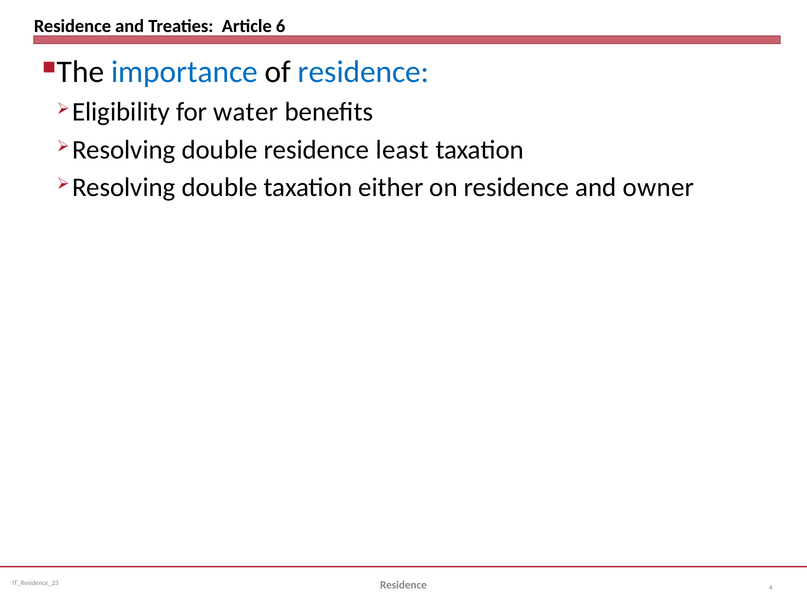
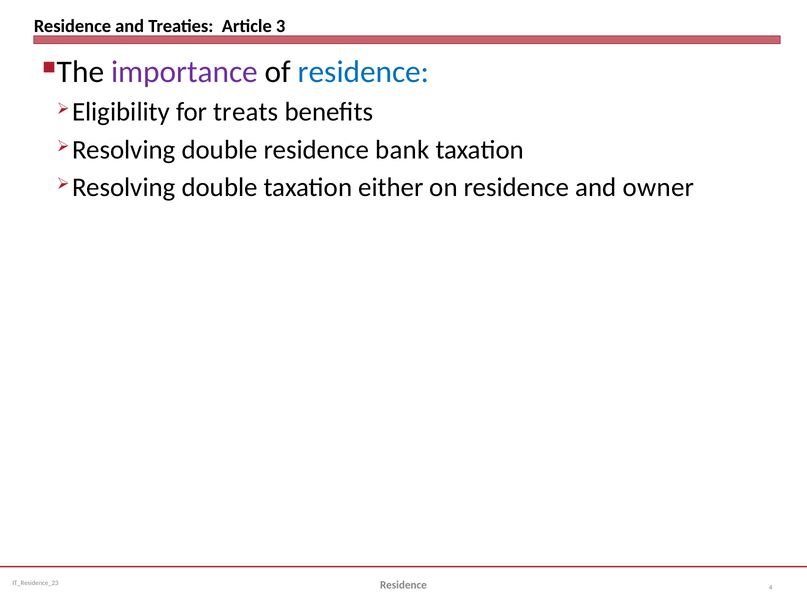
6: 6 -> 3
importance colour: blue -> purple
water: water -> treats
least: least -> bank
